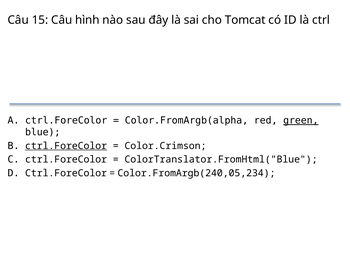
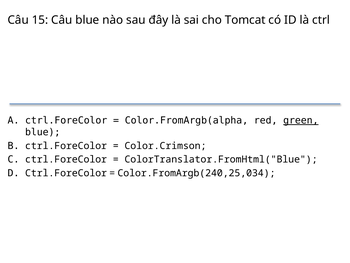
Câu hình: hình -> blue
ctrl.ForeColor at (66, 146) underline: present -> none
Color.FromArgb(240,05,234: Color.FromArgb(240,05,234 -> Color.FromArgb(240,25,034
